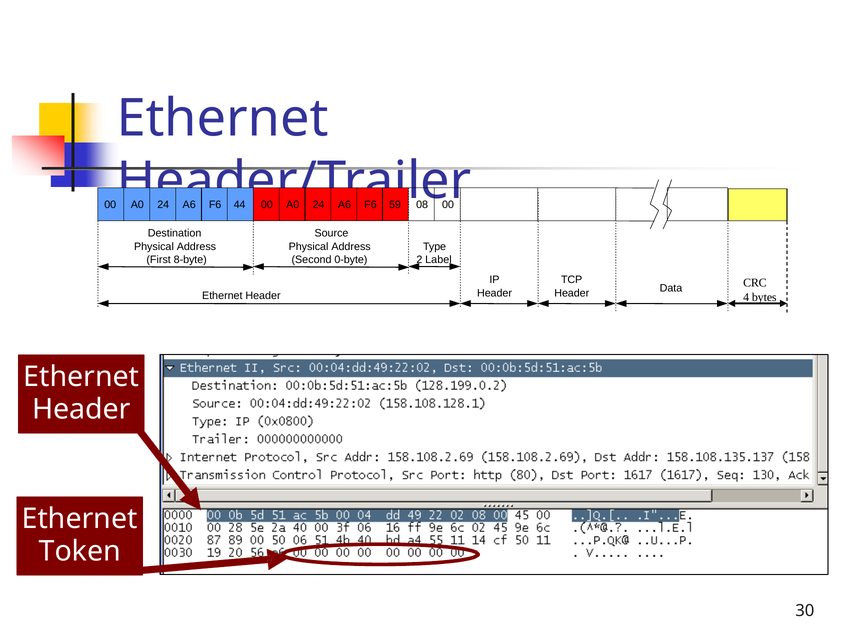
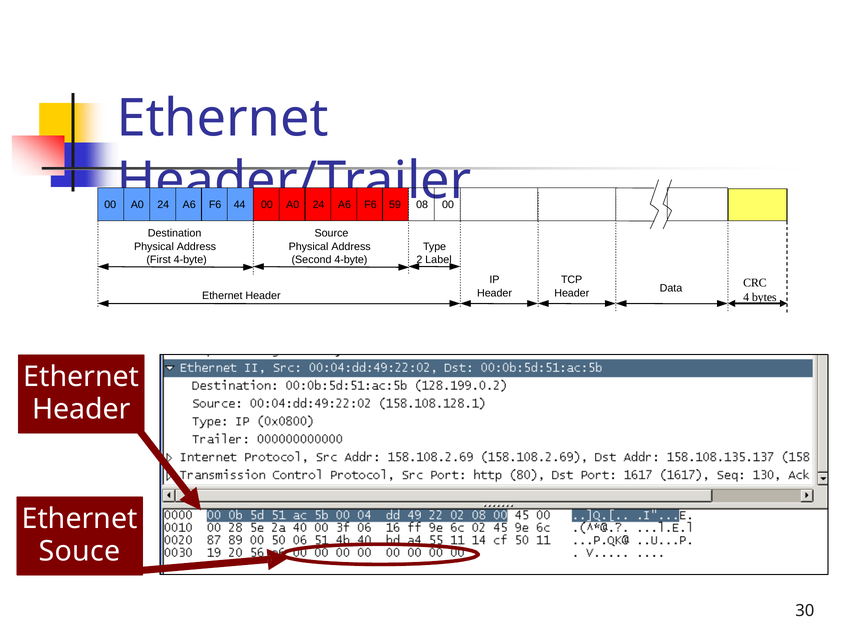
Second 0-byte: 0-byte -> 4-byte
First 8-byte: 8-byte -> 4-byte
Token: Token -> Souce
